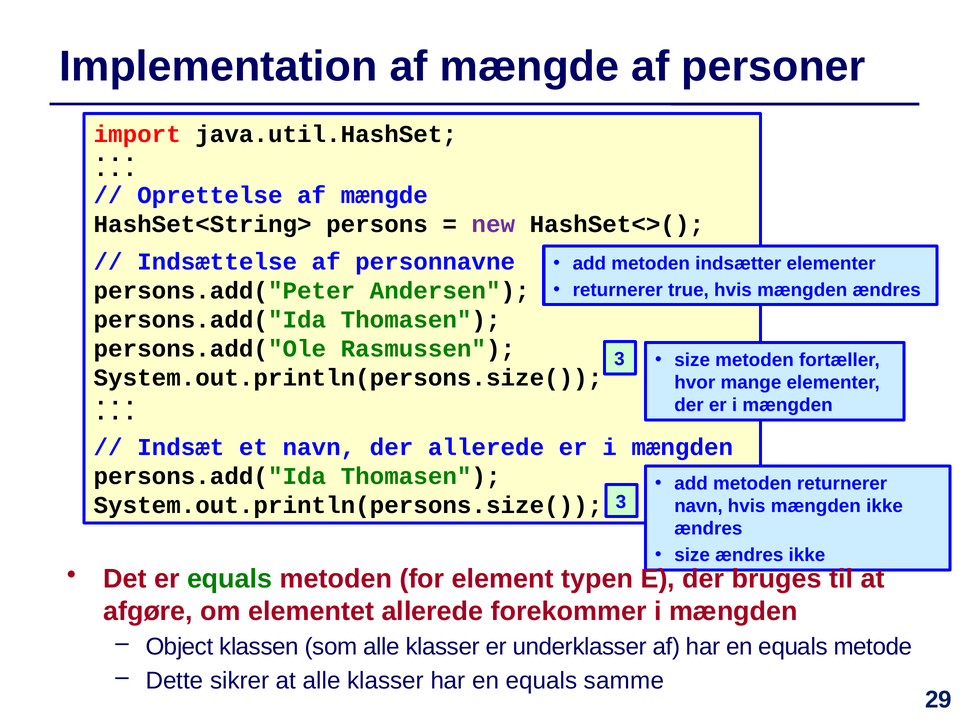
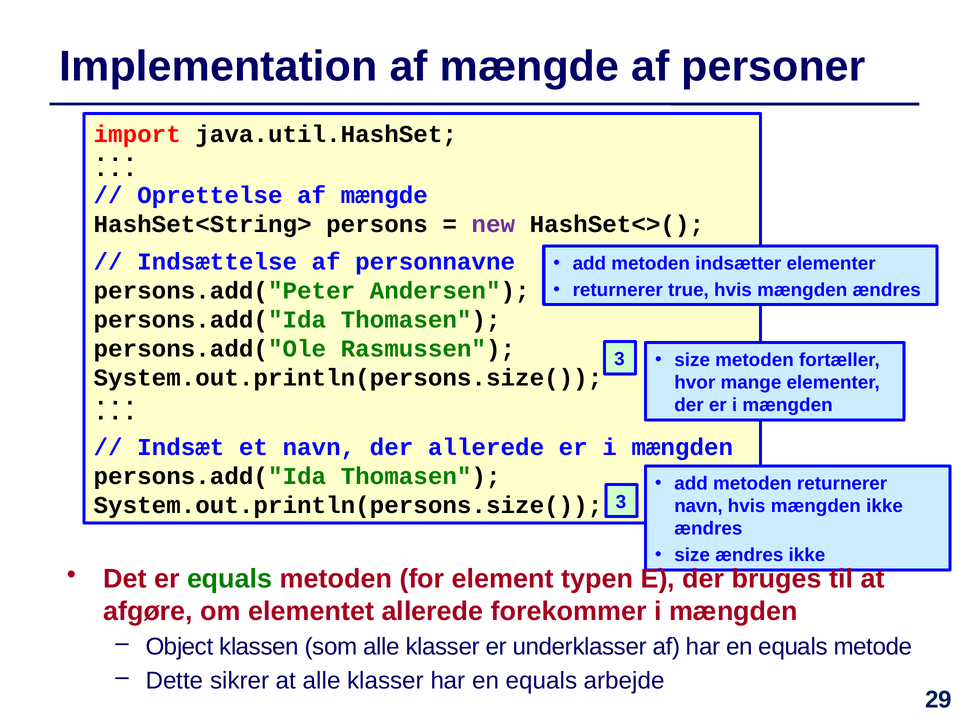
samme: samme -> arbejde
